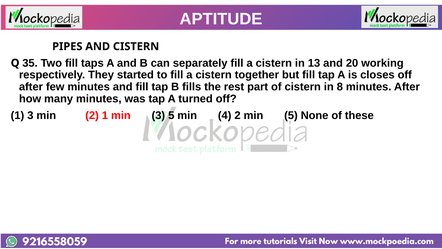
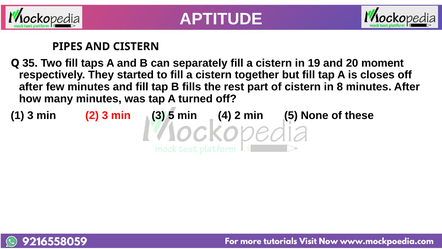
13: 13 -> 19
working: working -> moment
2 1: 1 -> 3
